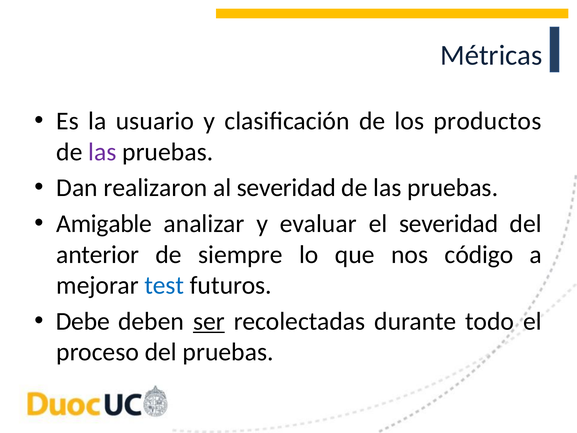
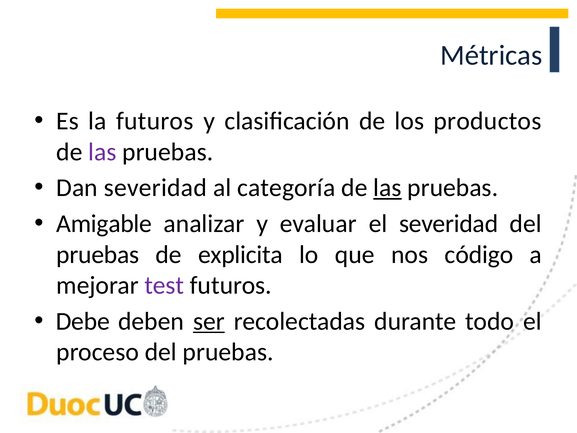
la usuario: usuario -> futuros
Dan realizaron: realizaron -> severidad
al severidad: severidad -> categoría
las at (387, 188) underline: none -> present
anterior at (98, 254): anterior -> pruebas
siempre: siempre -> explicita
test colour: blue -> purple
